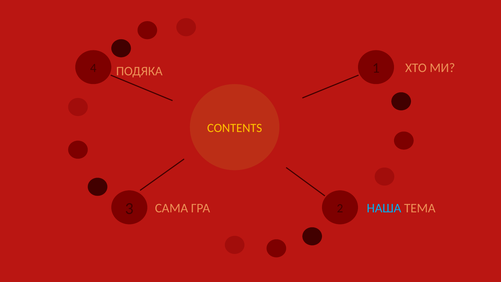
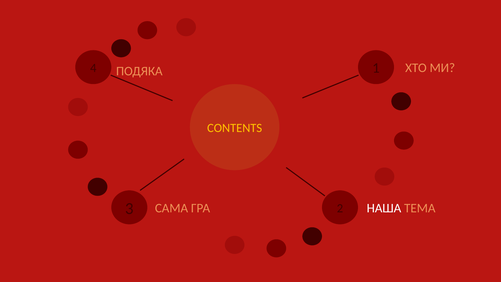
НАША colour: light blue -> white
